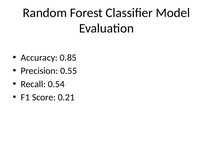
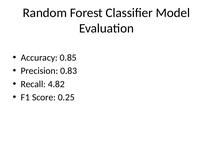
0.55: 0.55 -> 0.83
0.54: 0.54 -> 4.82
0.21: 0.21 -> 0.25
